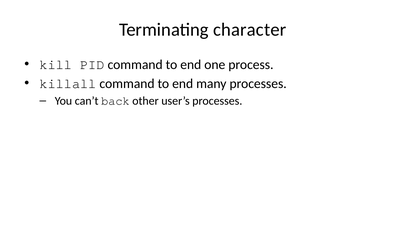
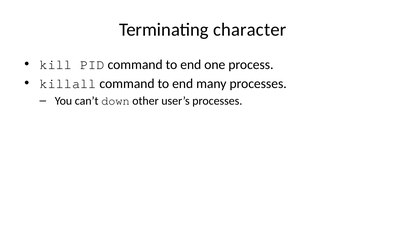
back: back -> down
